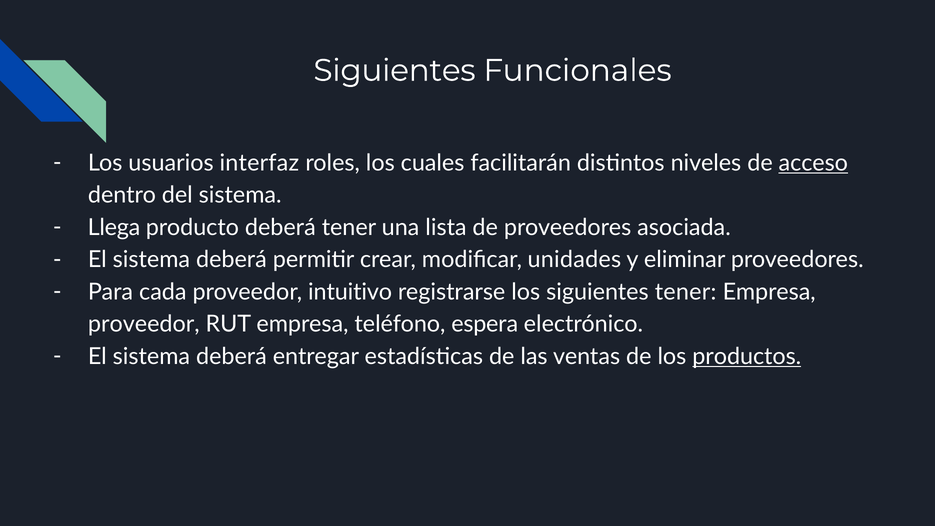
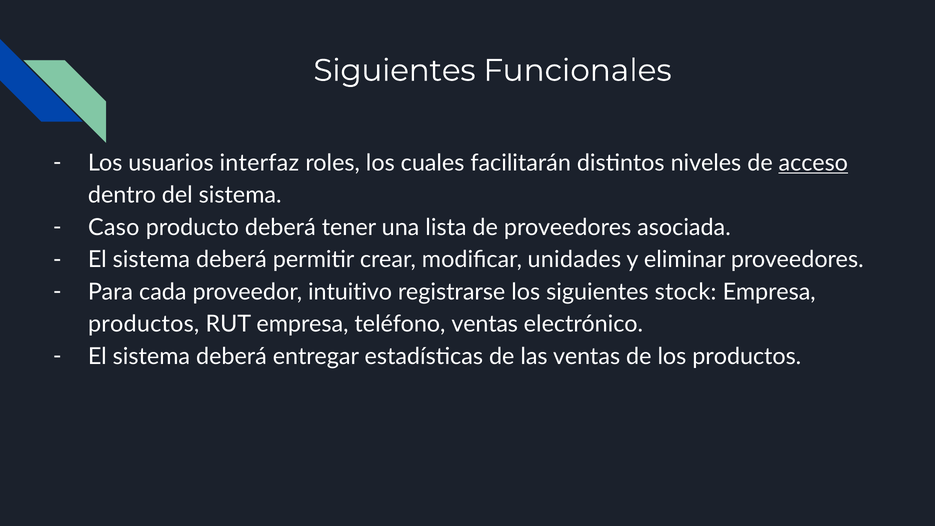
Llega: Llega -> Caso
siguientes tener: tener -> stock
proveedor at (144, 324): proveedor -> productos
teléfono espera: espera -> ventas
productos at (747, 356) underline: present -> none
